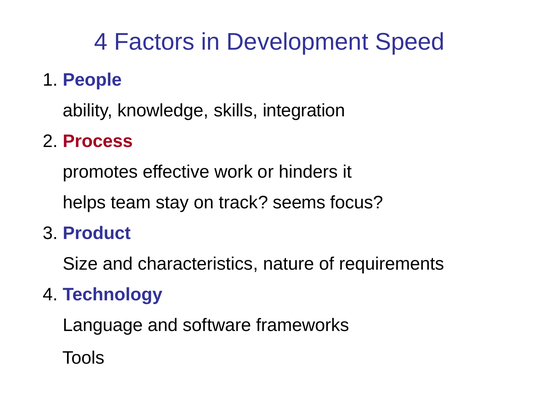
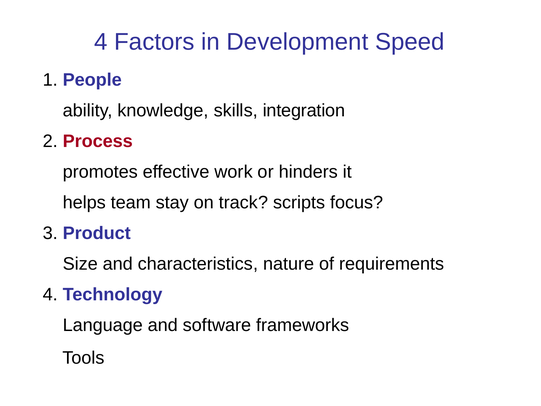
seems: seems -> scripts
